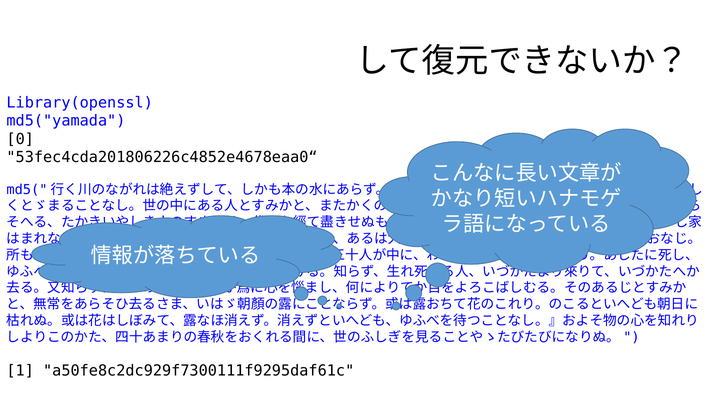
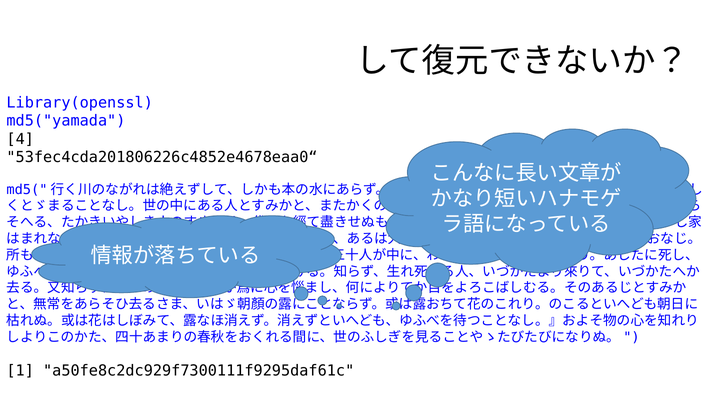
0: 0 -> 4
